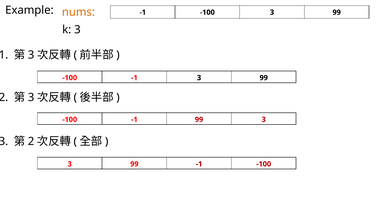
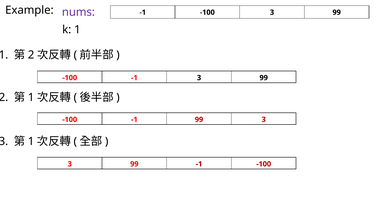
nums colour: orange -> purple
k 3: 3 -> 1
3 at (31, 55): 3 -> 2
3 at (31, 98): 3 -> 1
2 at (31, 142): 2 -> 1
